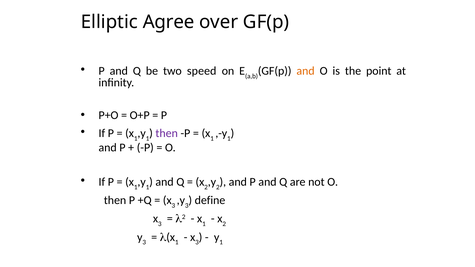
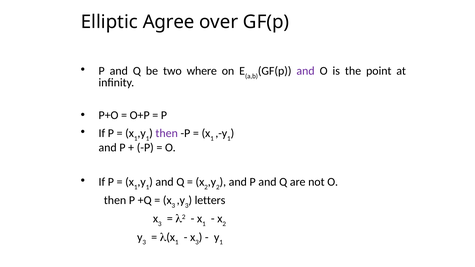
speed: speed -> where
and at (306, 71) colour: orange -> purple
define: define -> letters
